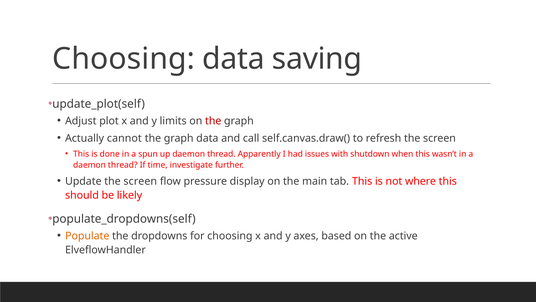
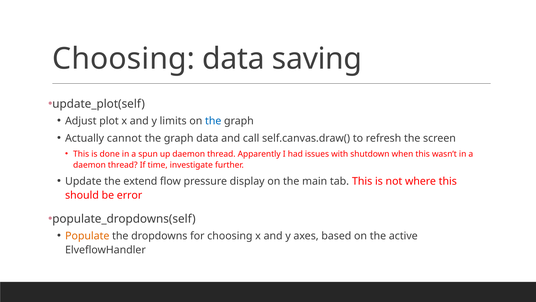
the at (213, 121) colour: red -> blue
Update the screen: screen -> extend
likely: likely -> error
